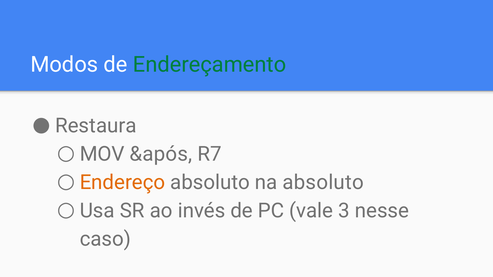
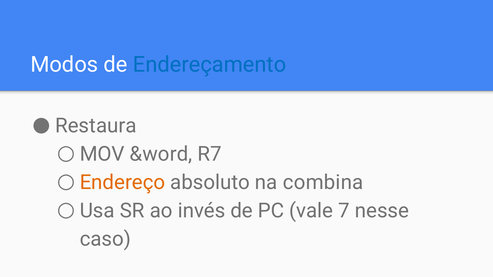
Endereçamento colour: green -> blue
&após: &após -> &word
na absoluto: absoluto -> combina
3: 3 -> 7
